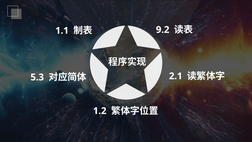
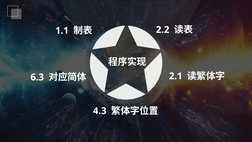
9.2: 9.2 -> 2.2
5.3: 5.3 -> 6.3
1.2: 1.2 -> 4.3
